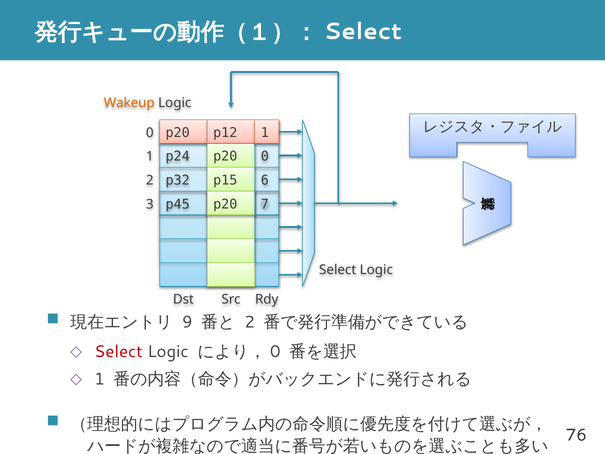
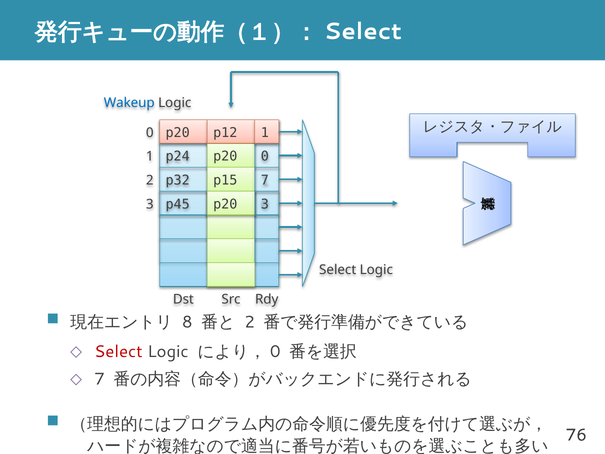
Wakeup colour: orange -> blue
p15 6: 6 -> 7
p20 7: 7 -> 3
9: 9 -> 8
1 at (100, 379): 1 -> 7
